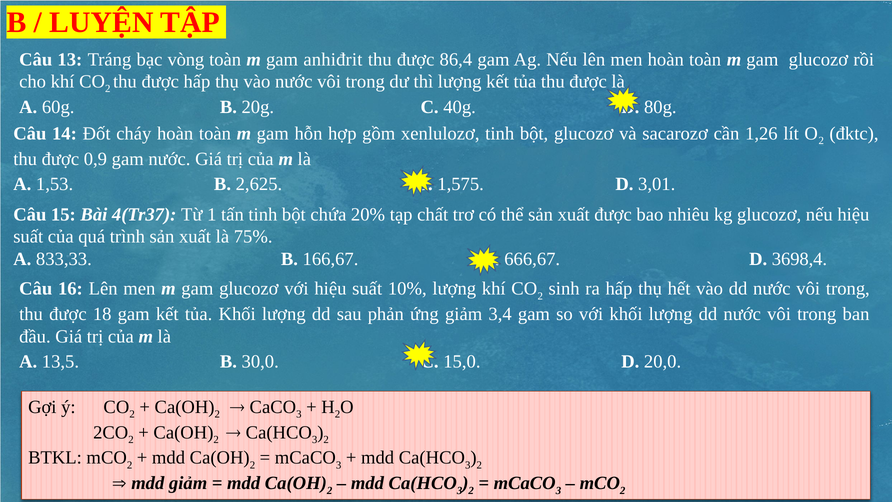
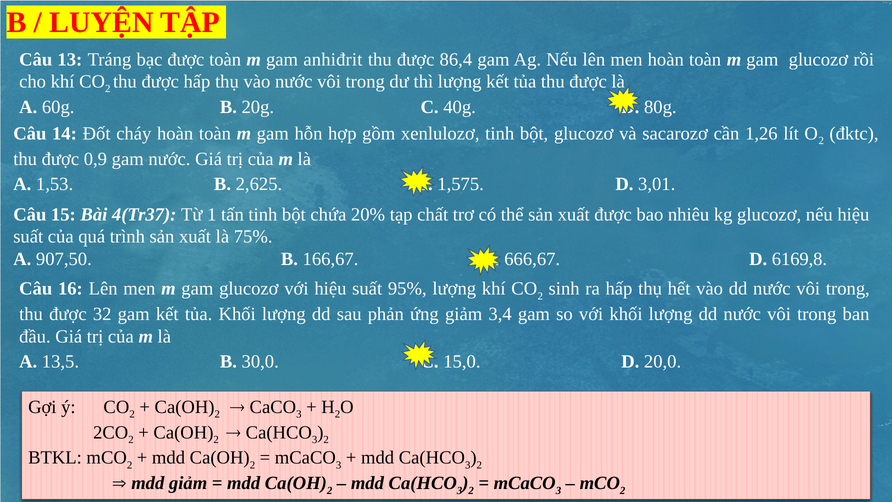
bạc vòng: vòng -> được
833,33: 833,33 -> 907,50
3698,4: 3698,4 -> 6169,8
10%: 10% -> 95%
18: 18 -> 32
